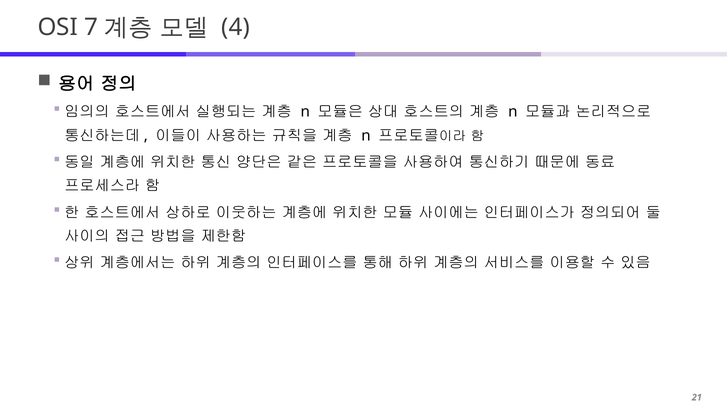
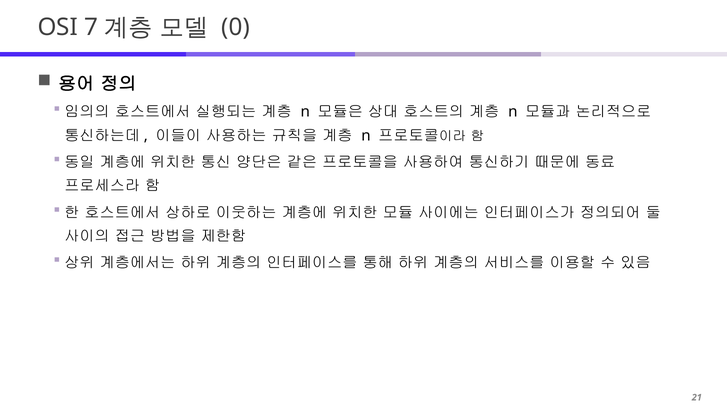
4: 4 -> 0
